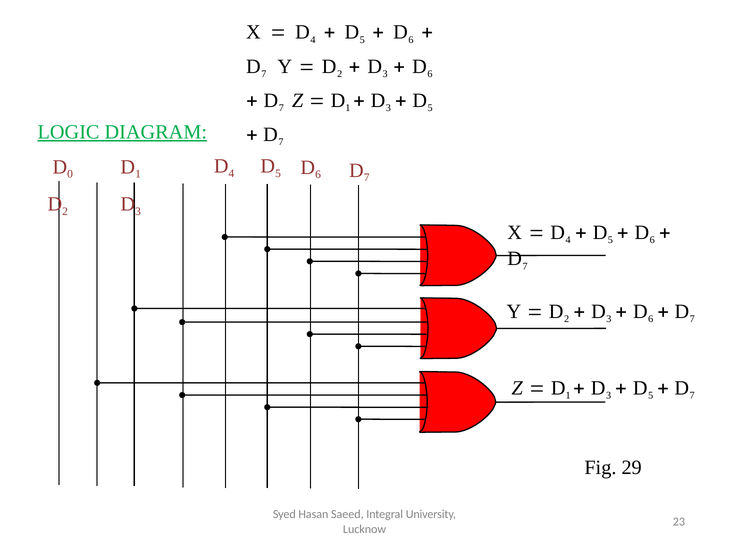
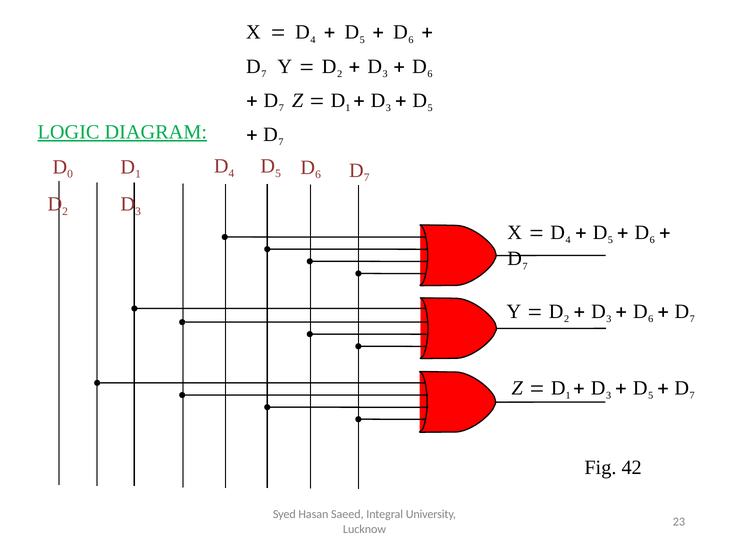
29: 29 -> 42
